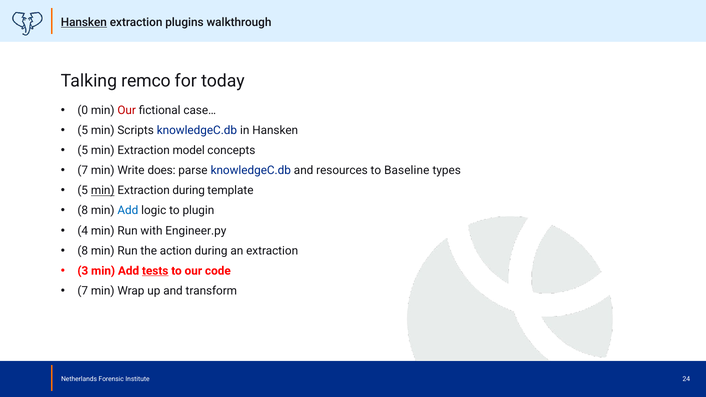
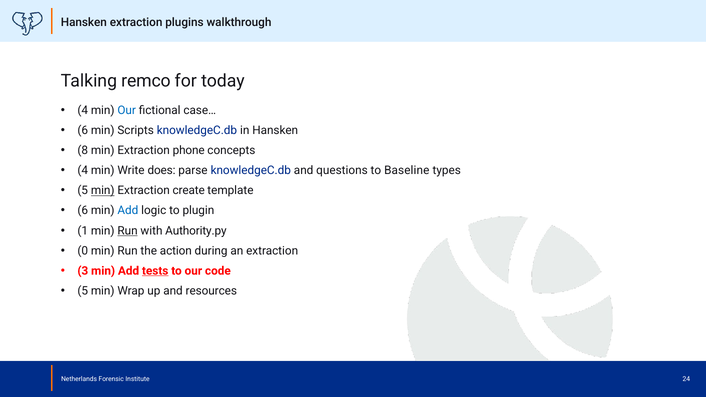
Hansken at (84, 22) underline: present -> none
0 at (83, 110): 0 -> 4
Our at (127, 110) colour: red -> blue
5 at (83, 130): 5 -> 6
5 at (83, 151): 5 -> 8
model: model -> phone
7 at (83, 171): 7 -> 4
resources: resources -> questions
Extraction during: during -> create
8 at (83, 211): 8 -> 6
4: 4 -> 1
Run at (128, 231) underline: none -> present
Engineer.py: Engineer.py -> Authority.py
8 at (83, 251): 8 -> 0
7 at (83, 291): 7 -> 5
transform: transform -> resources
